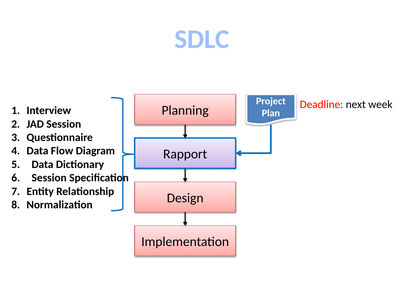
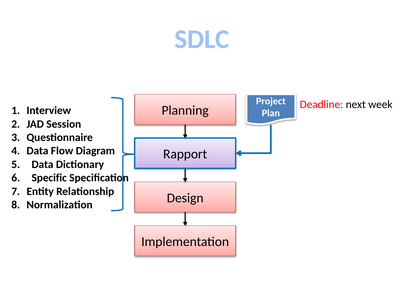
Session at (49, 178): Session -> Specific
